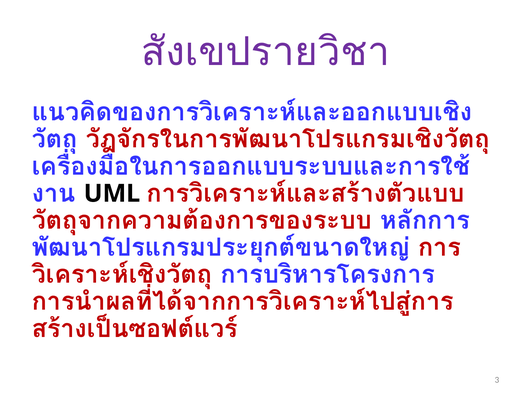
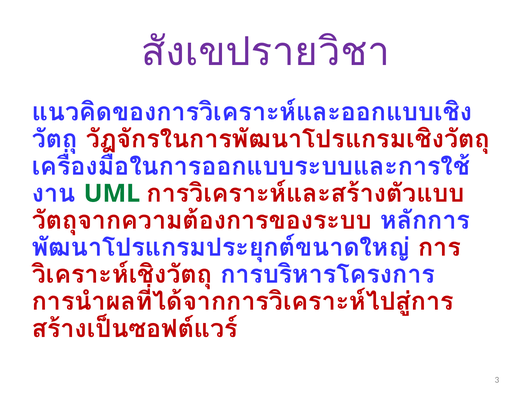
UML colour: black -> green
